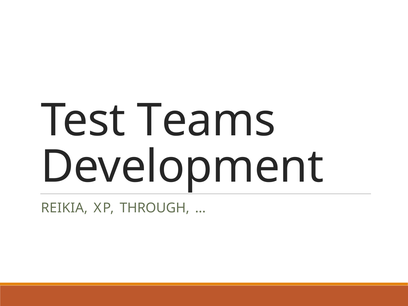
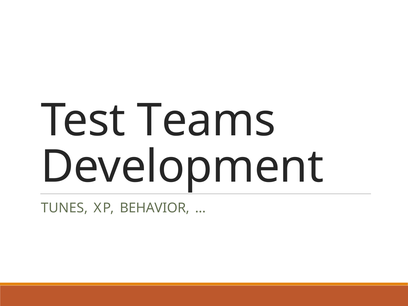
REIKIA: REIKIA -> TUNES
THROUGH: THROUGH -> BEHAVIOR
